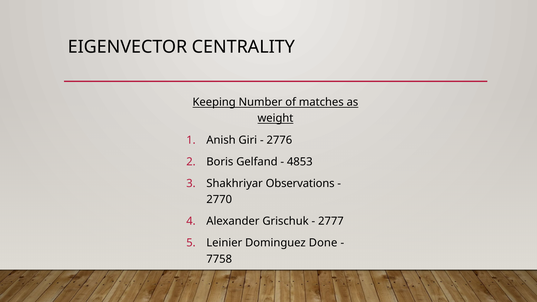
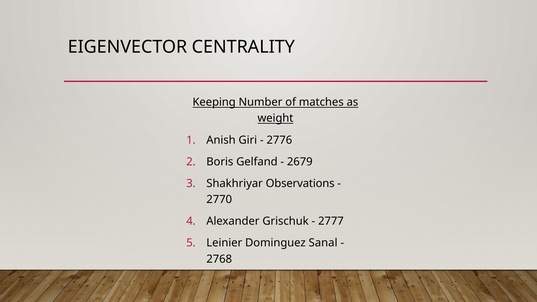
4853: 4853 -> 2679
Done: Done -> Sanal
7758: 7758 -> 2768
